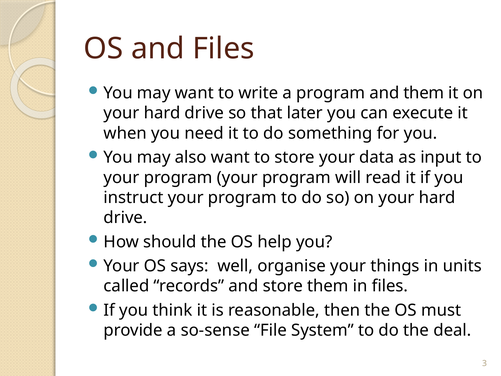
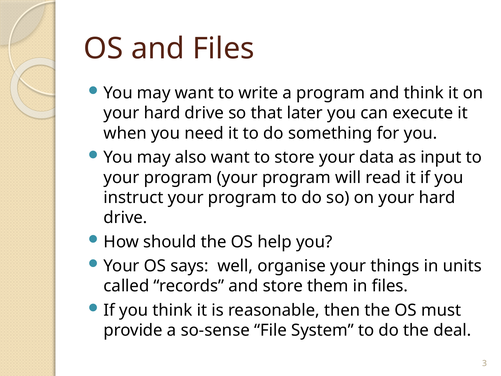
and them: them -> think
